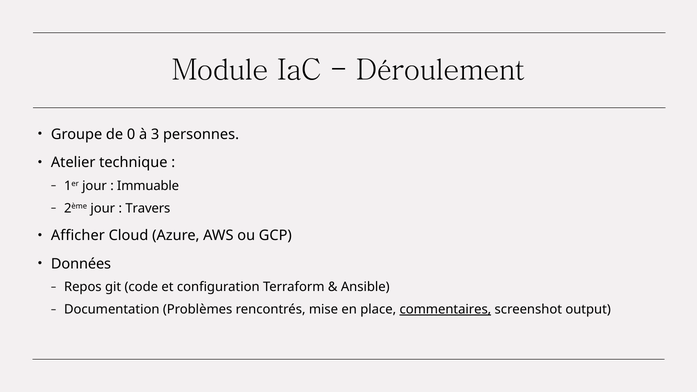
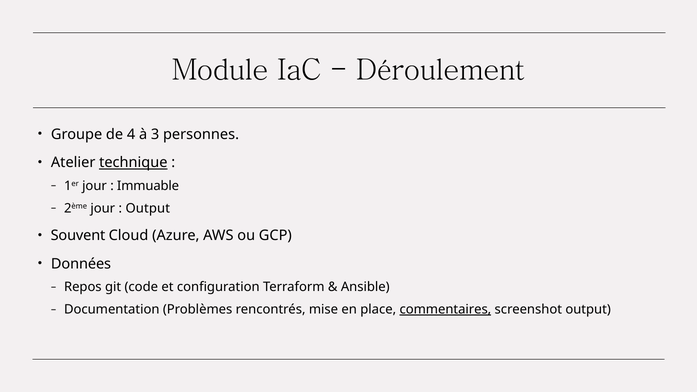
0: 0 -> 4
technique underline: none -> present
Travers at (148, 208): Travers -> Output
Afficher: Afficher -> Souvent
